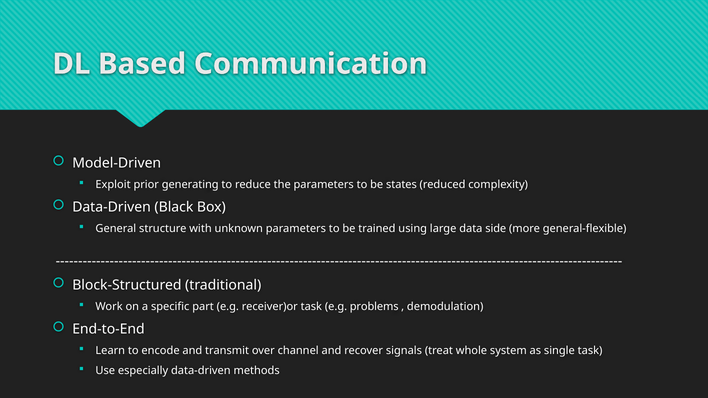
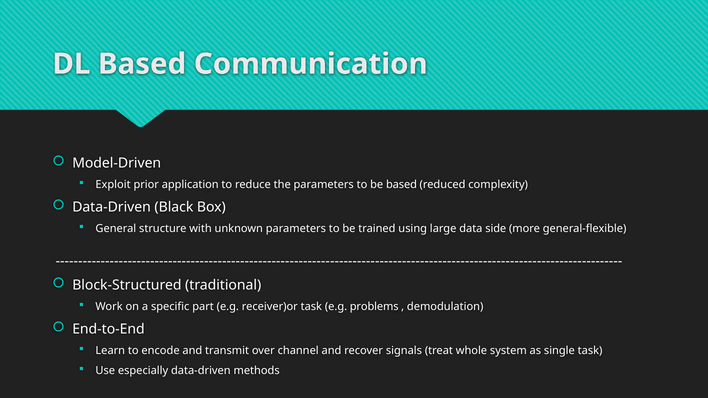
generating: generating -> application
be states: states -> based
